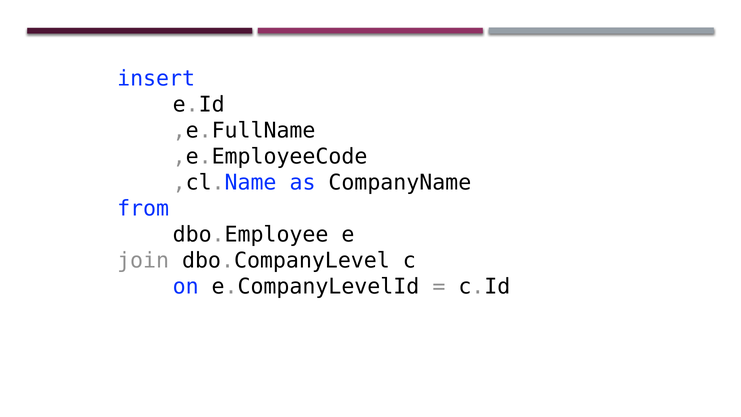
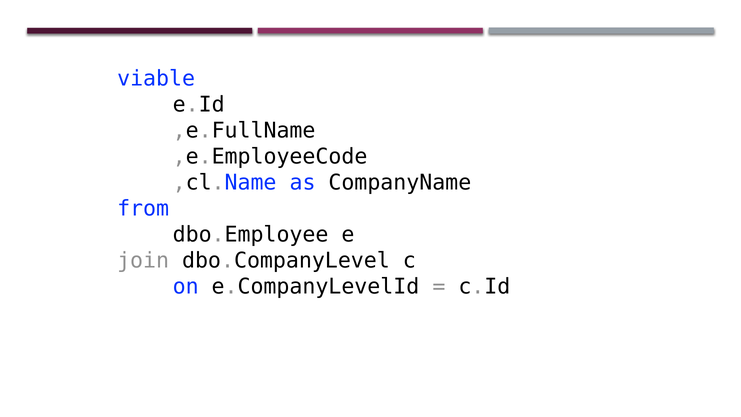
insert: insert -> viable
